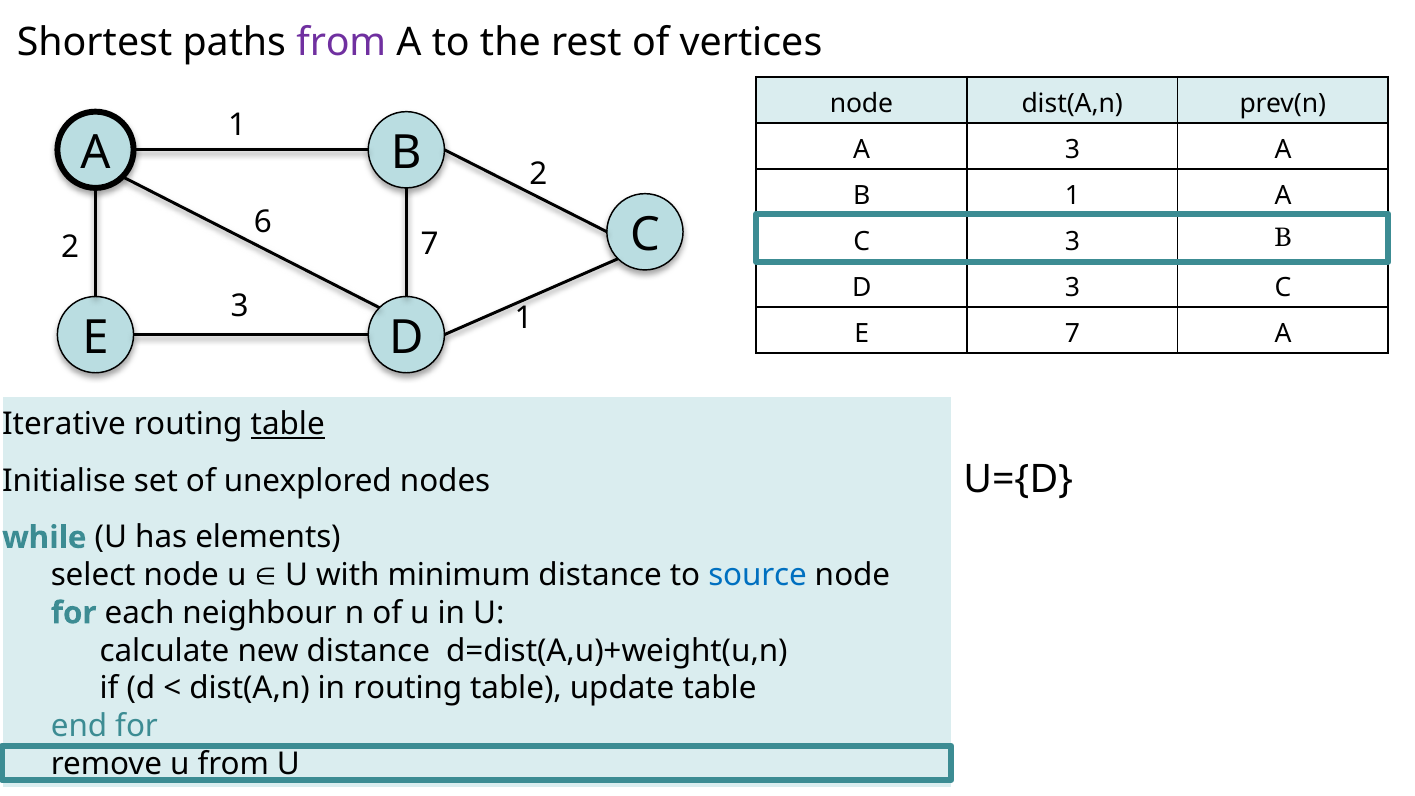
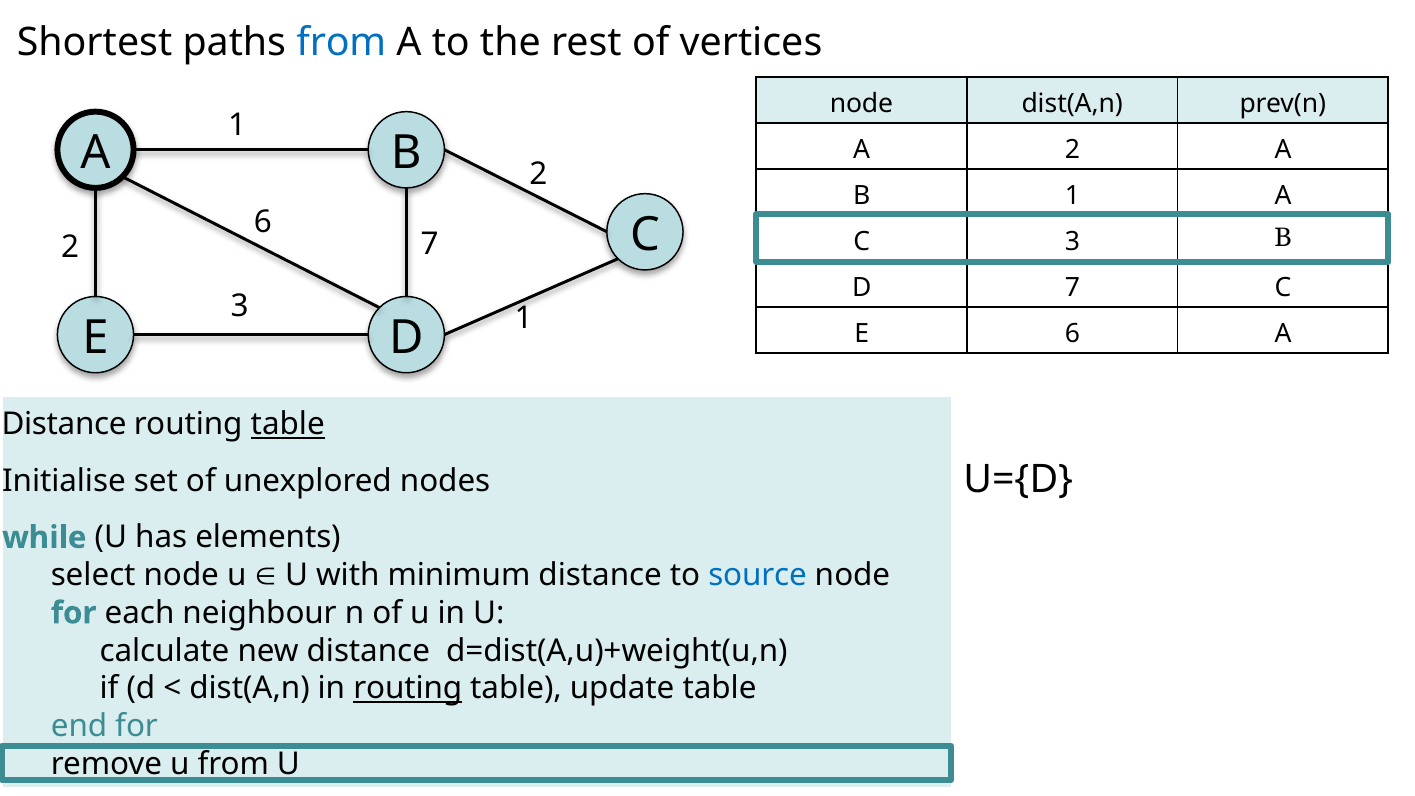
from at (341, 43) colour: purple -> blue
A 3: 3 -> 2
D 3: 3 -> 7
E 7: 7 -> 6
Iterative at (64, 424): Iterative -> Distance
routing at (408, 688) underline: none -> present
